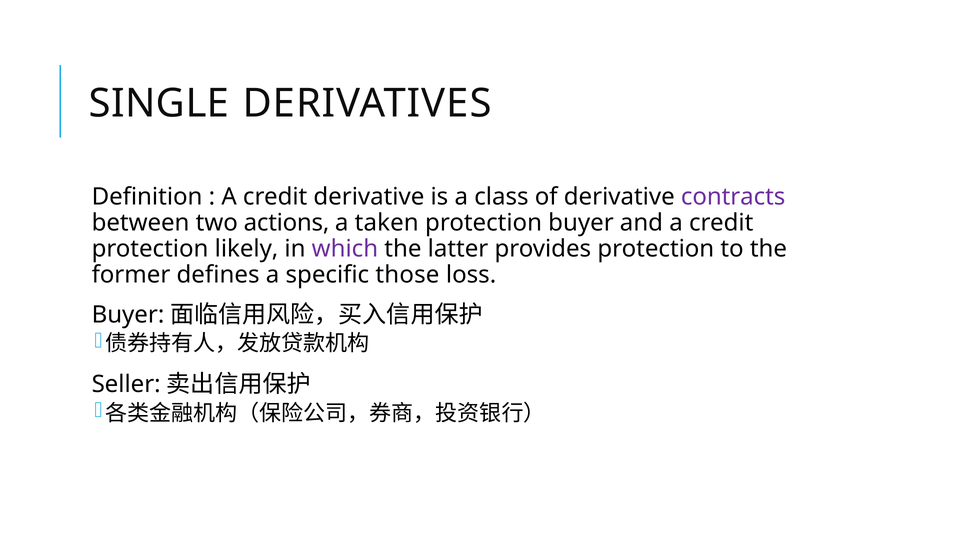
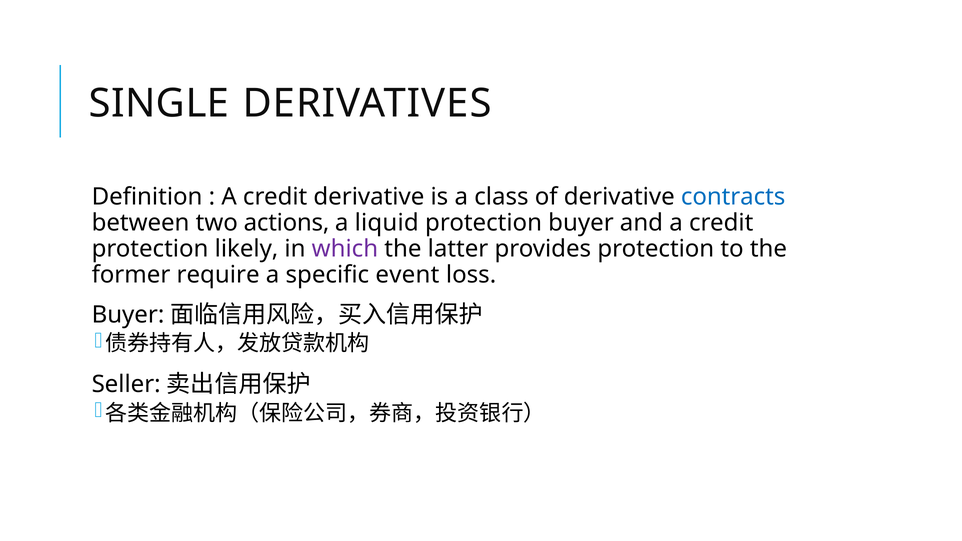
contracts colour: purple -> blue
taken: taken -> liquid
defines: defines -> require
those: those -> event
